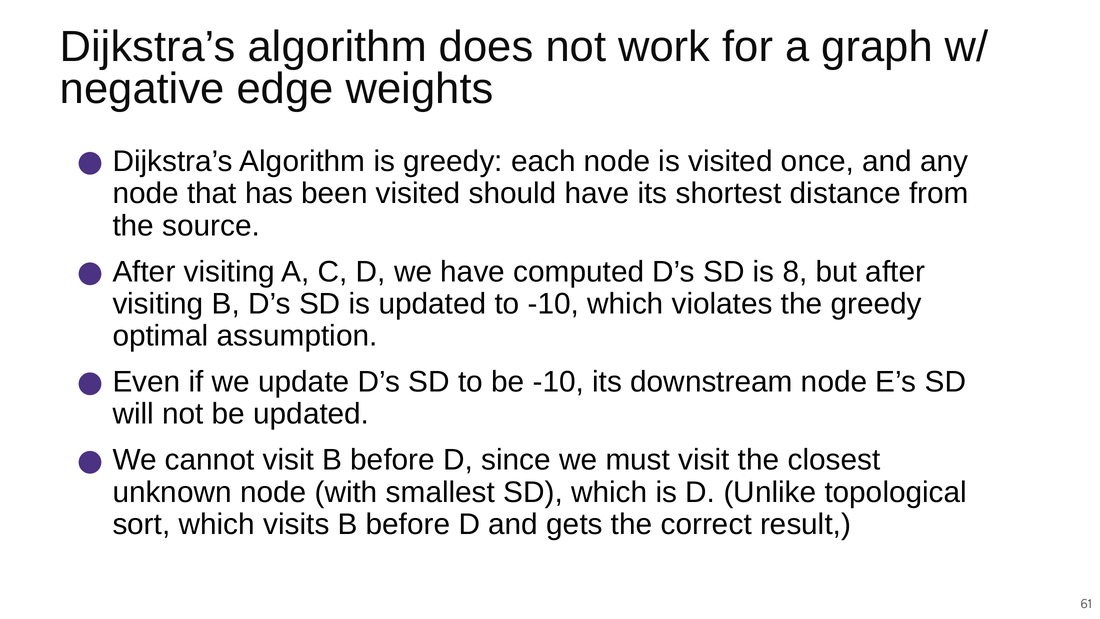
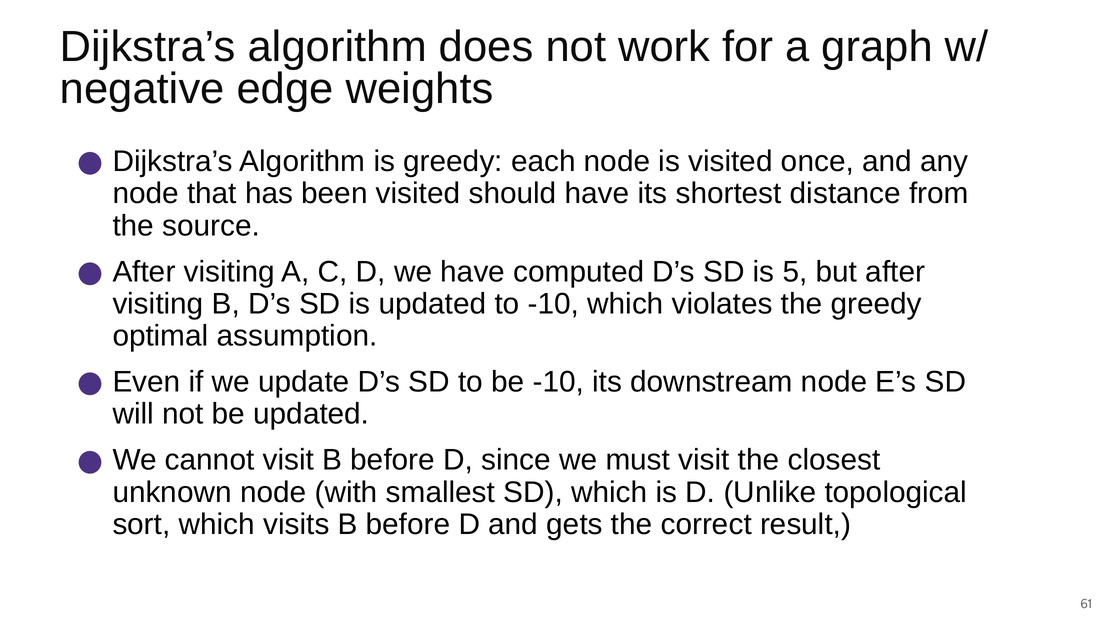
8: 8 -> 5
